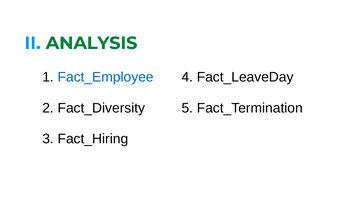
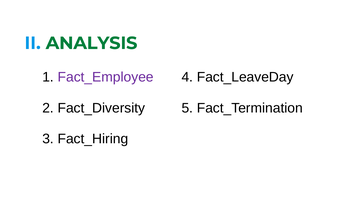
Fact_Employee colour: blue -> purple
